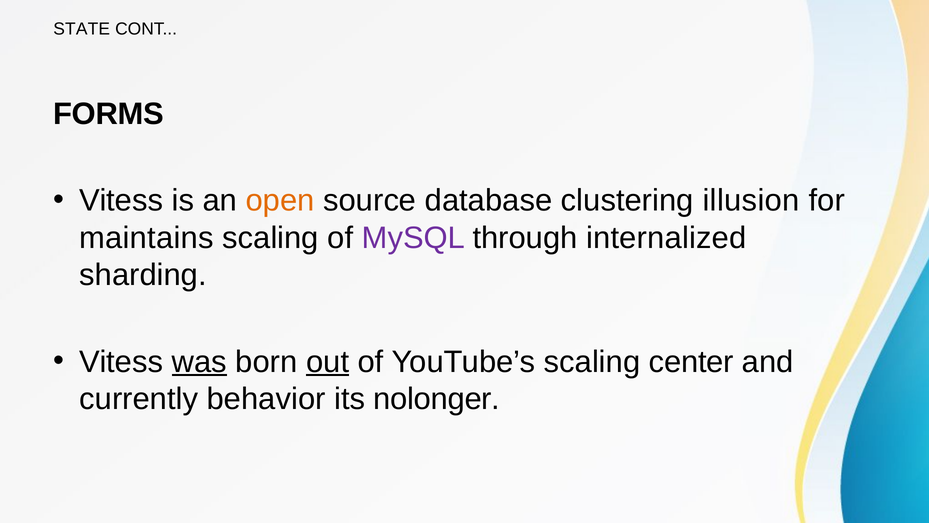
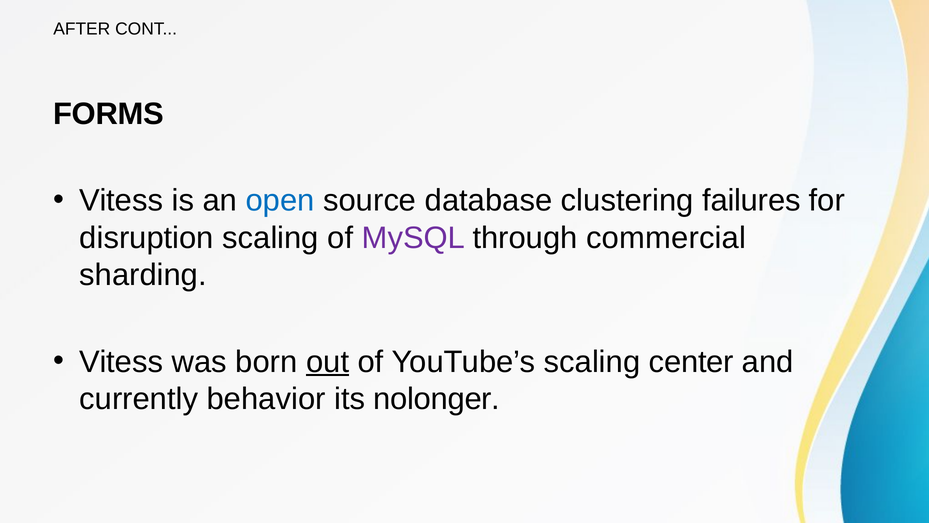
STATE: STATE -> AFTER
open colour: orange -> blue
illusion: illusion -> failures
maintains: maintains -> disruption
internalized: internalized -> commercial
was underline: present -> none
